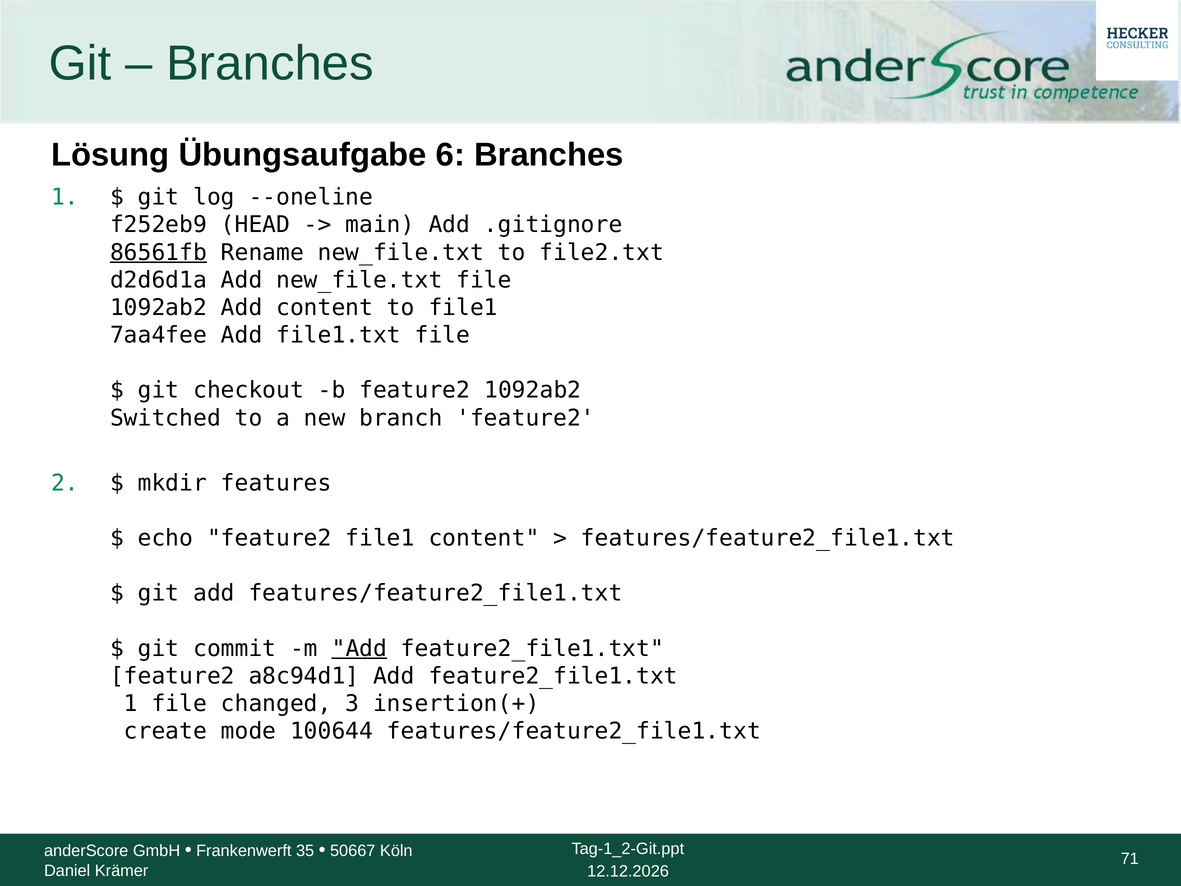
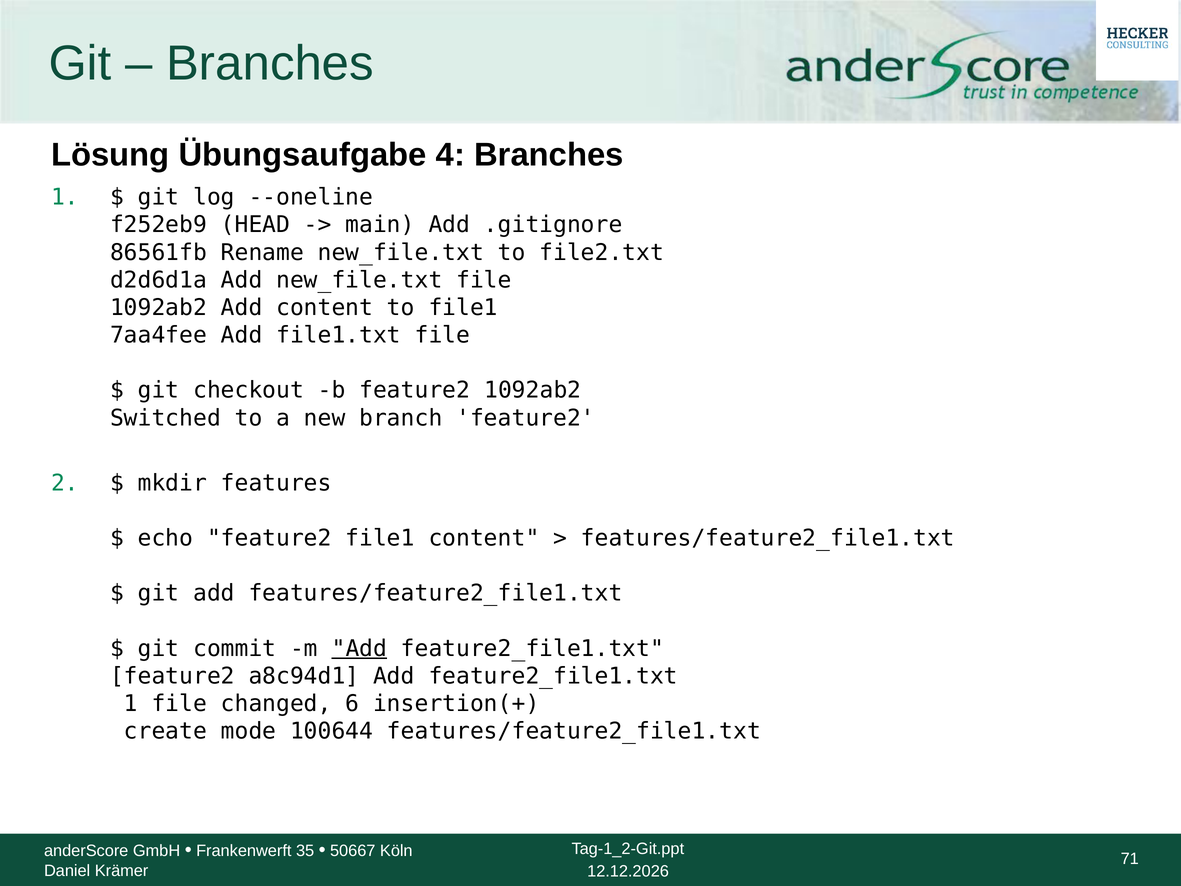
6: 6 -> 4
86561fb underline: present -> none
3: 3 -> 6
